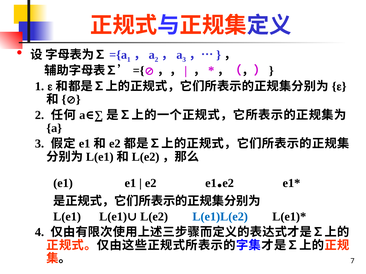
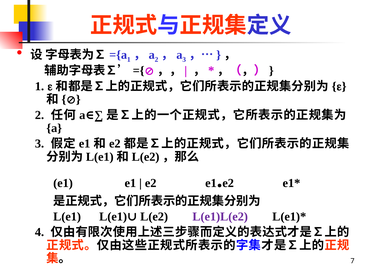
L(e1)L(e2 colour: blue -> purple
